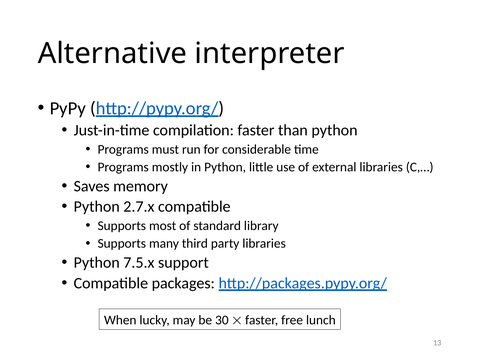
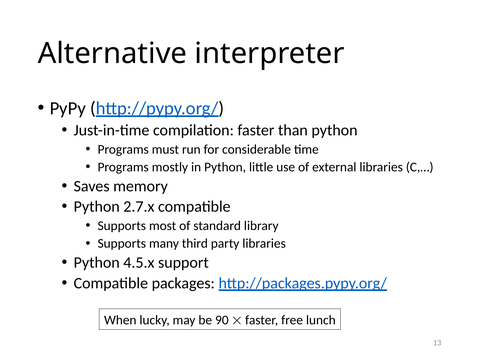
7.5.x: 7.5.x -> 4.5.x
30: 30 -> 90
